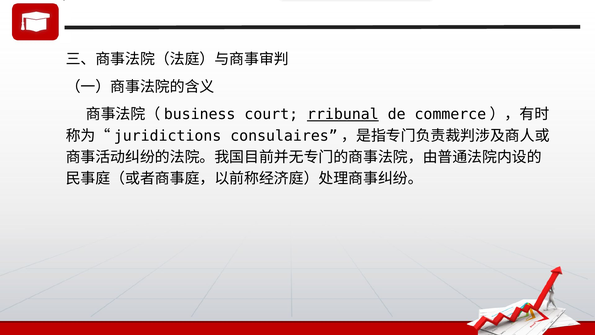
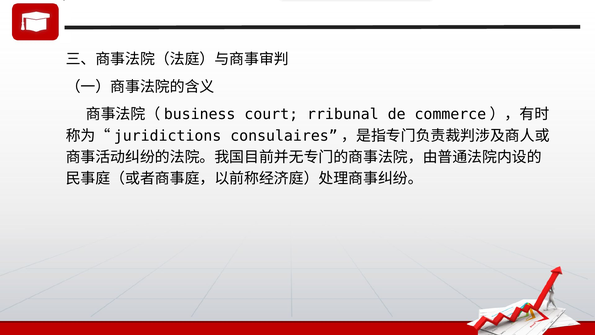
rribunal underline: present -> none
